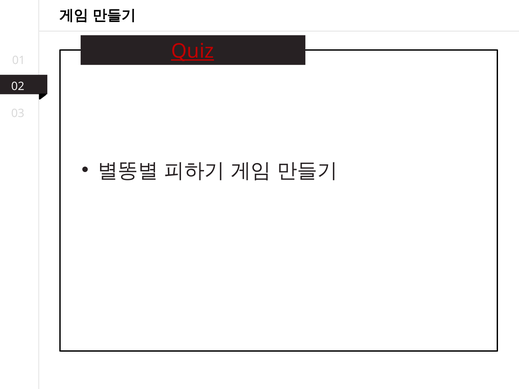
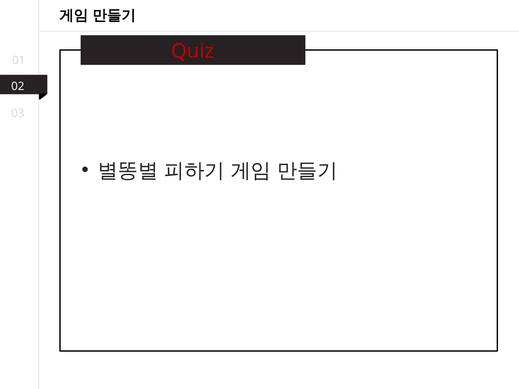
Quiz underline: present -> none
